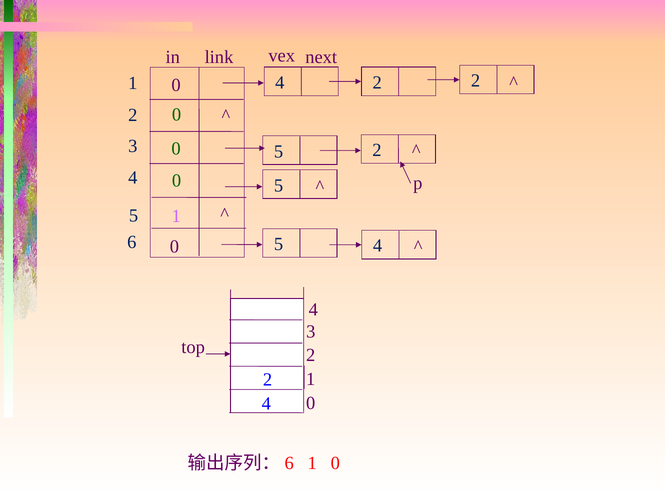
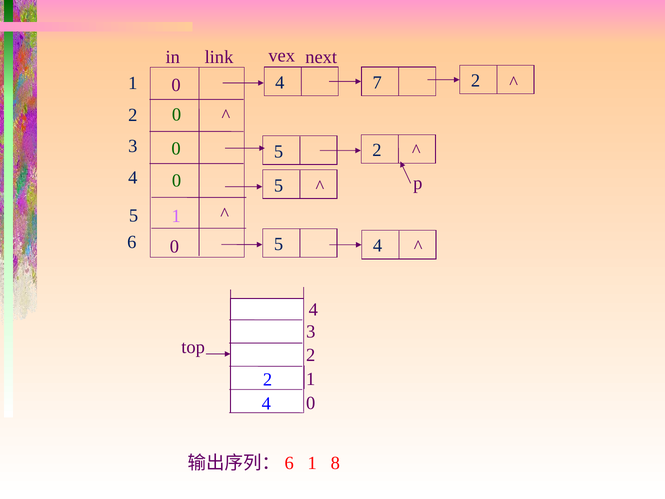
4 2: 2 -> 7
0 at (335, 463): 0 -> 8
